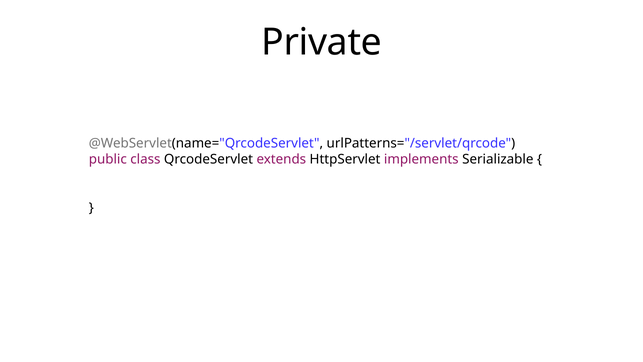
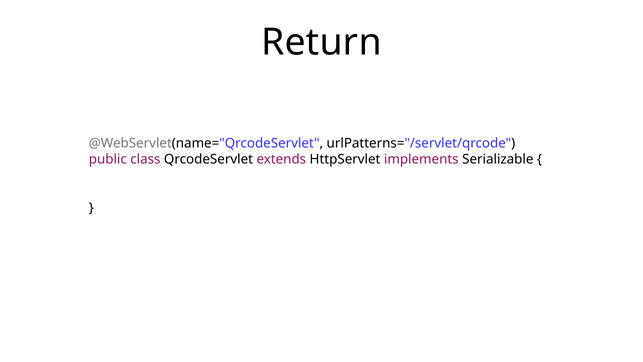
Private: Private -> Return
